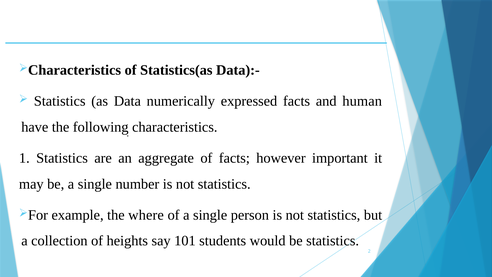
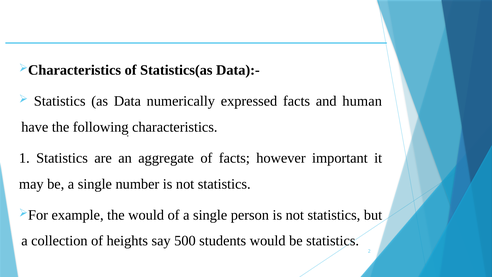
the where: where -> would
101: 101 -> 500
